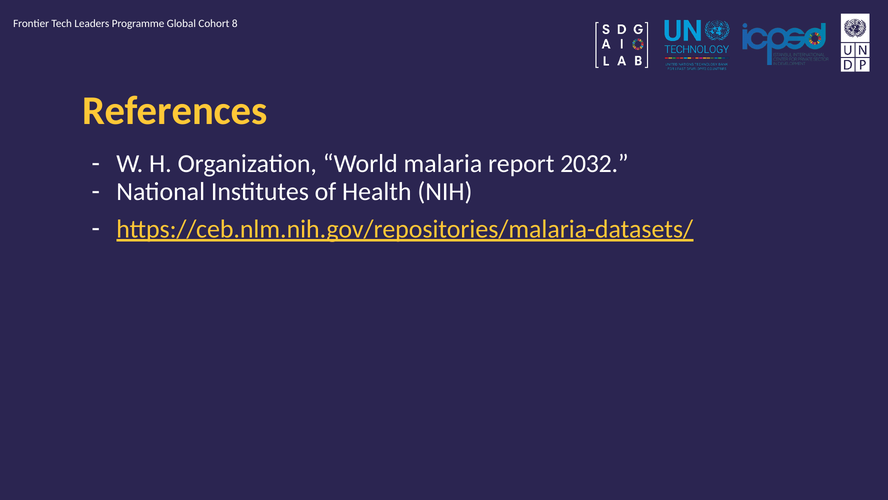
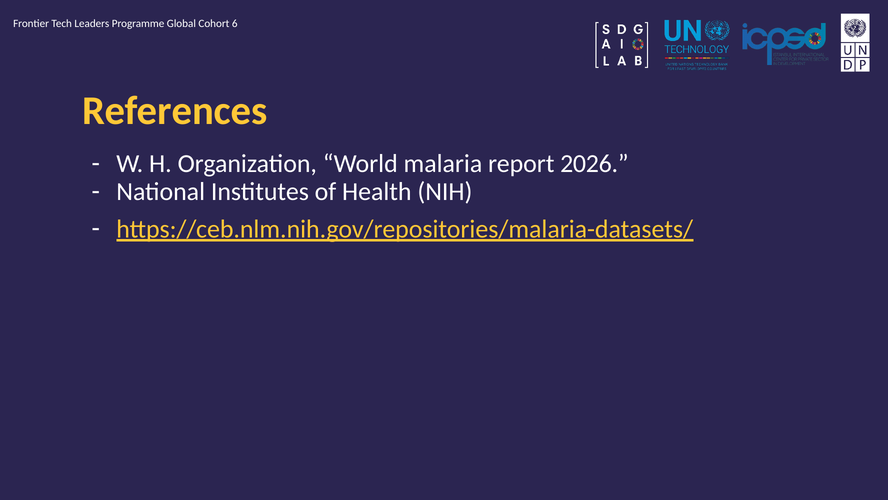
8: 8 -> 6
2032: 2032 -> 2026
